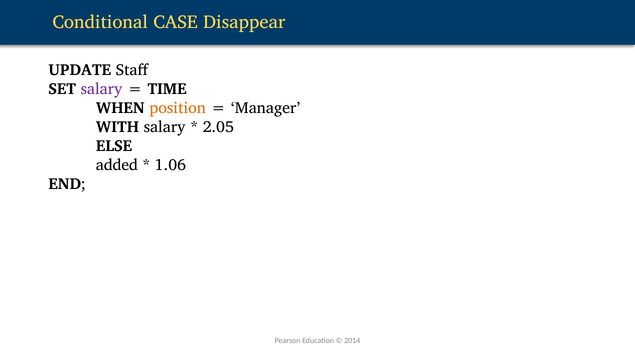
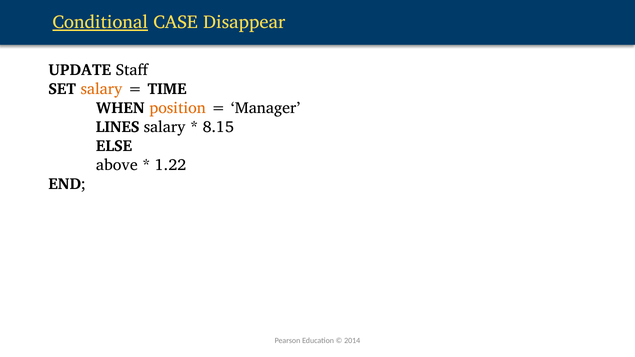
Conditional underline: none -> present
salary at (102, 89) colour: purple -> orange
WITH: WITH -> LINES
2.05: 2.05 -> 8.15
added: added -> above
1.06: 1.06 -> 1.22
